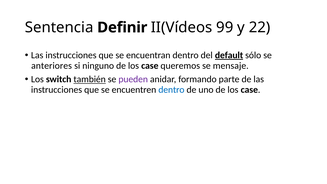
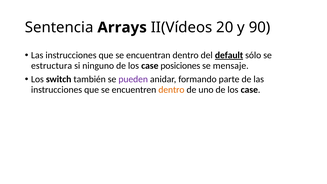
Definir: Definir -> Arrays
99: 99 -> 20
22: 22 -> 90
anteriores: anteriores -> estructura
queremos: queremos -> posiciones
también underline: present -> none
dentro at (171, 90) colour: blue -> orange
